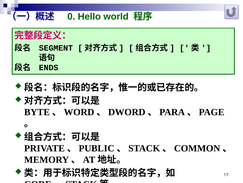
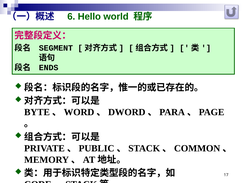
0: 0 -> 6
